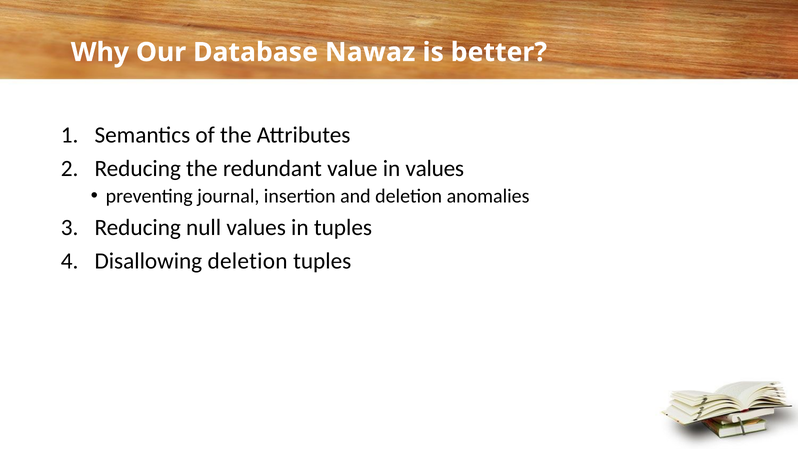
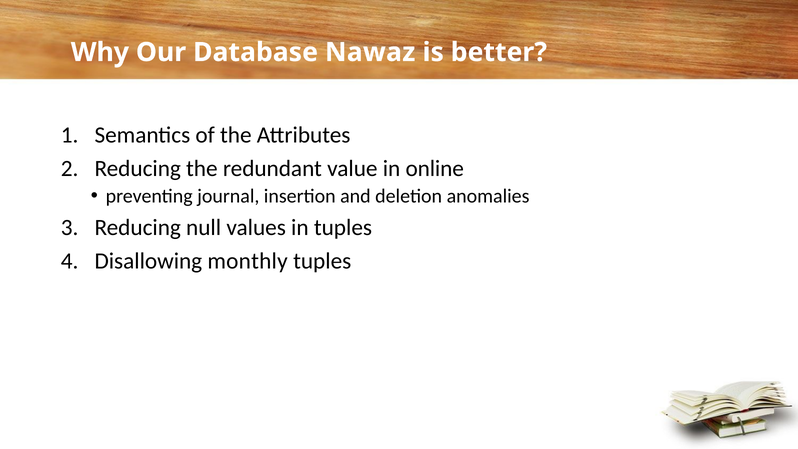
in values: values -> online
Disallowing deletion: deletion -> monthly
